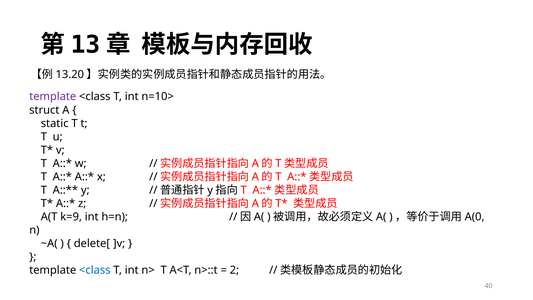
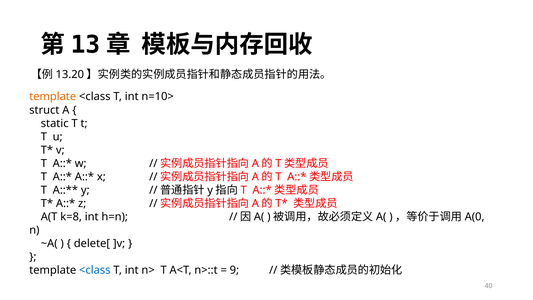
template at (53, 97) colour: purple -> orange
k=9: k=9 -> k=8
2: 2 -> 9
